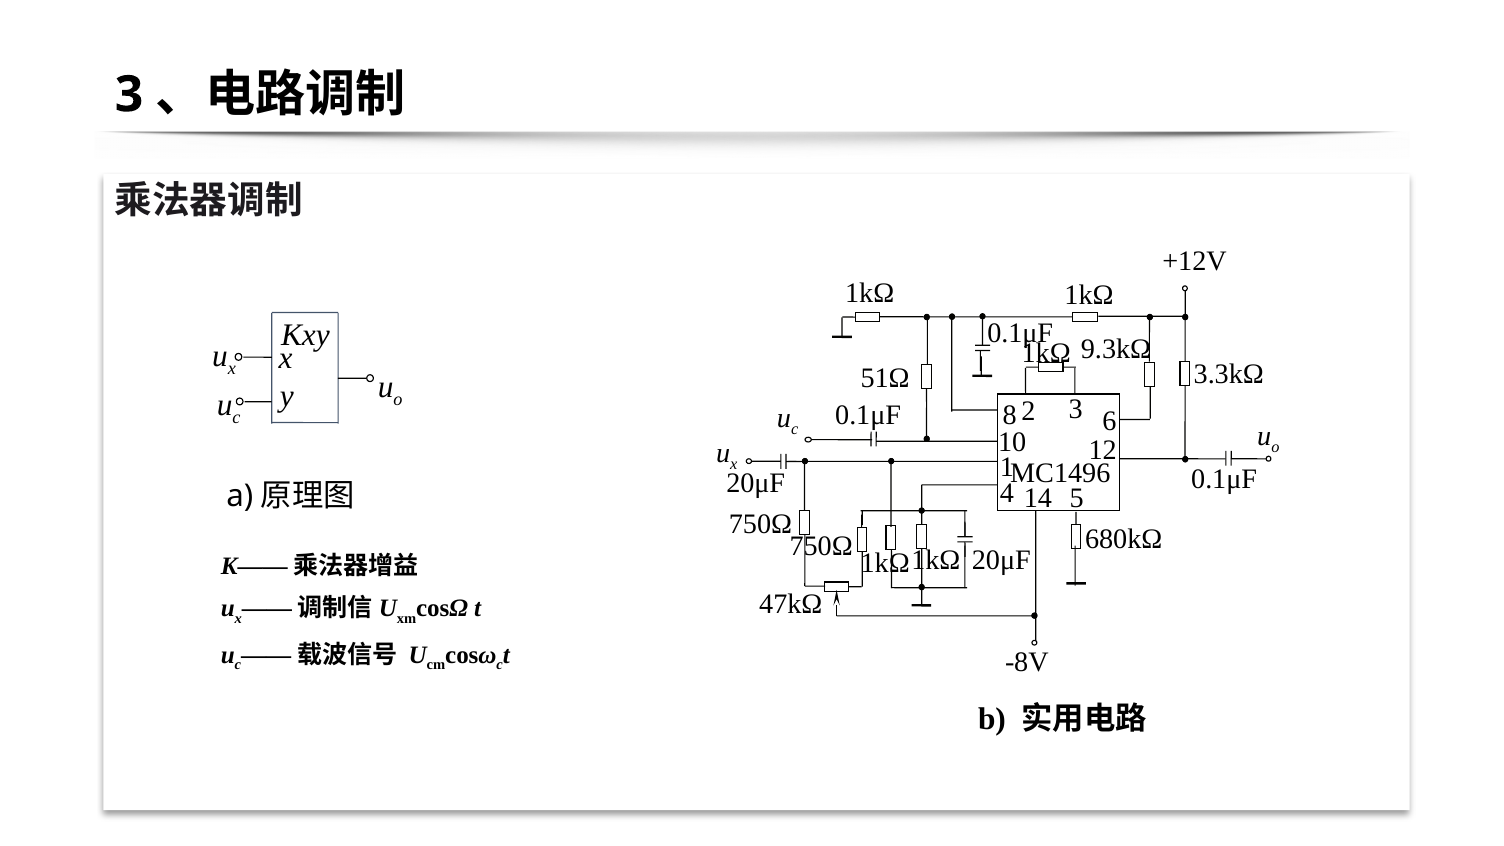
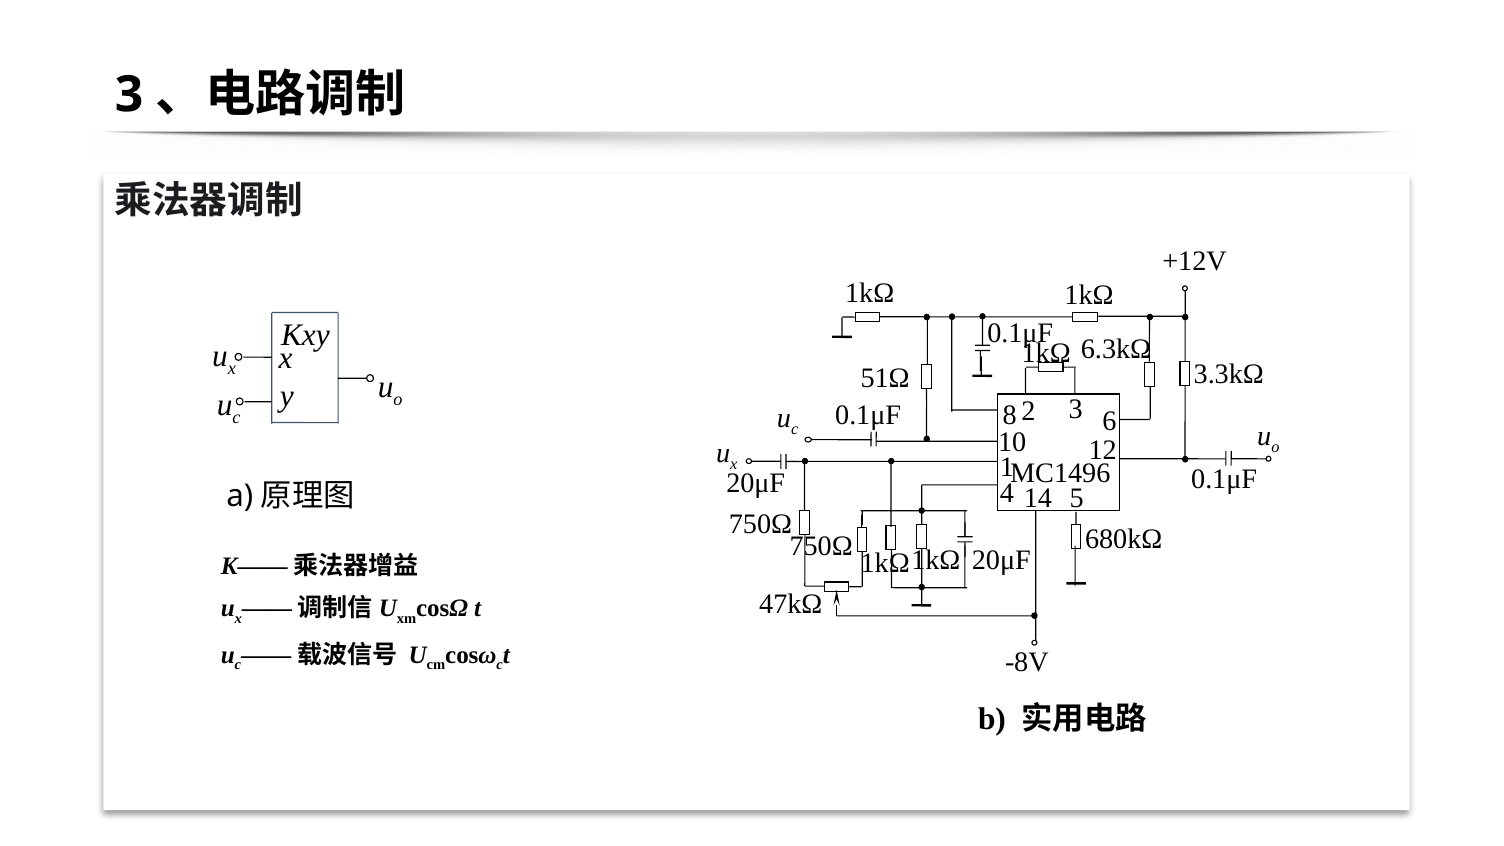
9.3kΩ: 9.3kΩ -> 6.3kΩ
